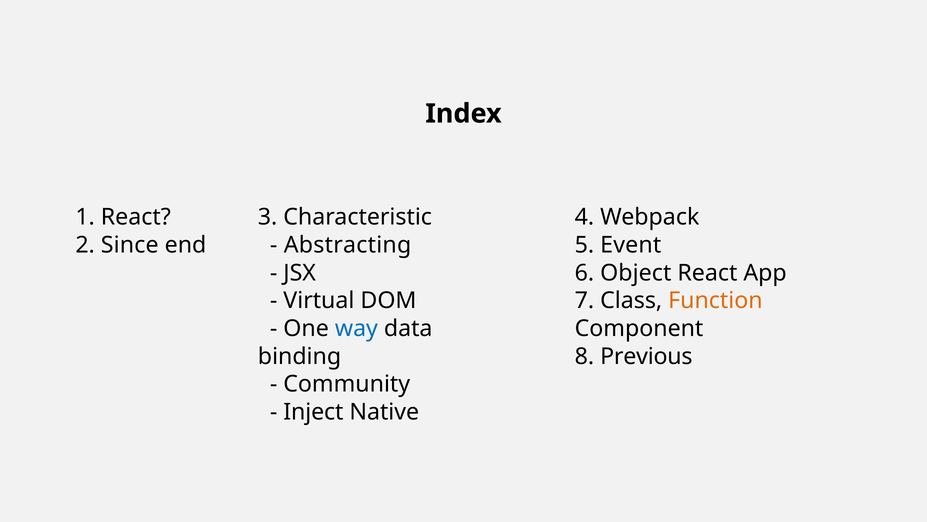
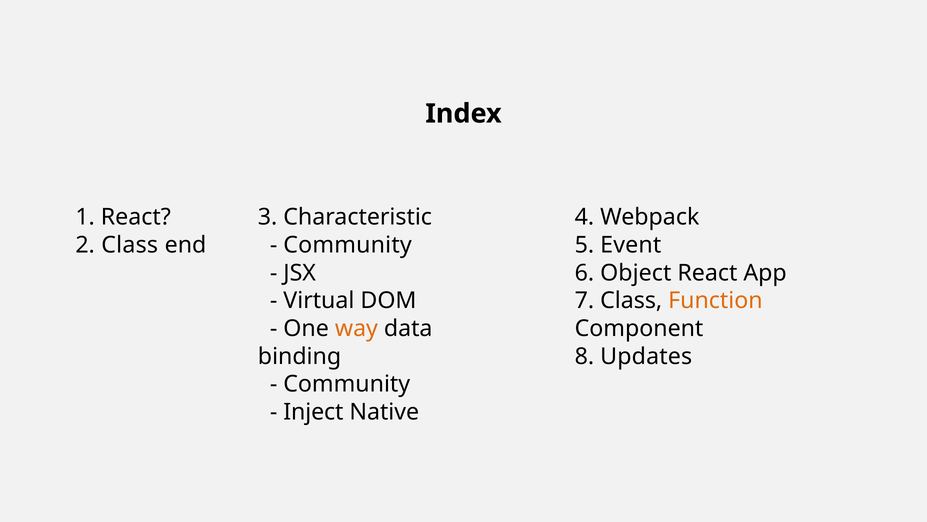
2 Since: Since -> Class
Abstracting at (348, 245): Abstracting -> Community
way colour: blue -> orange
Previous: Previous -> Updates
